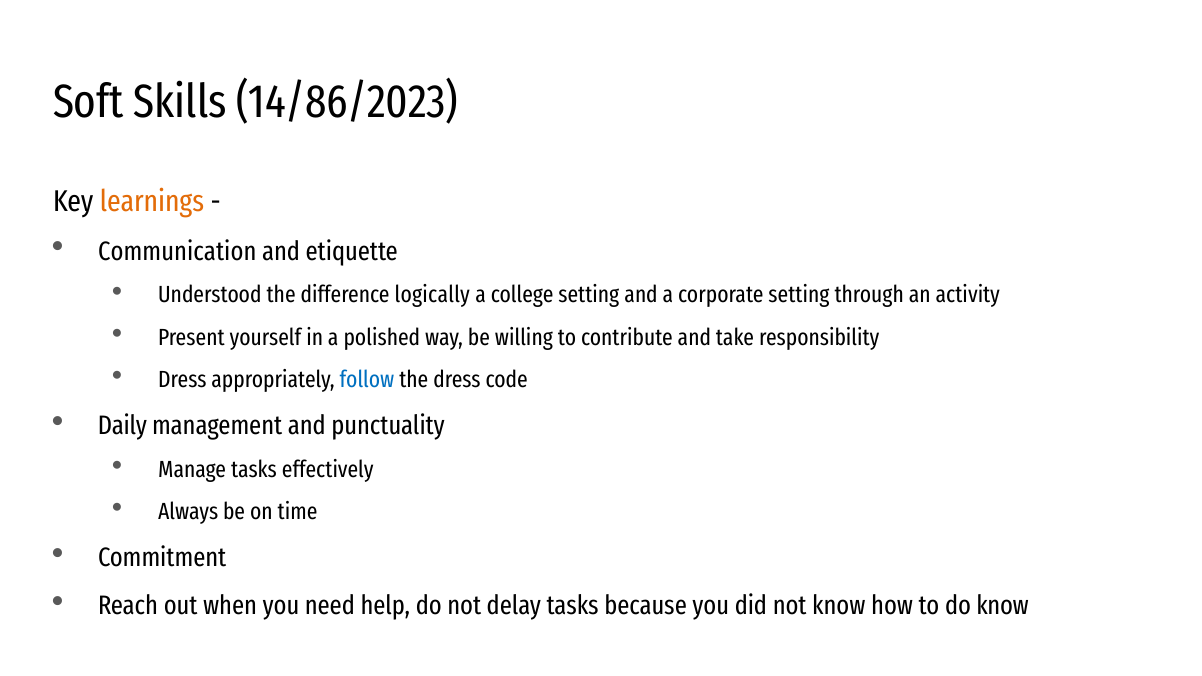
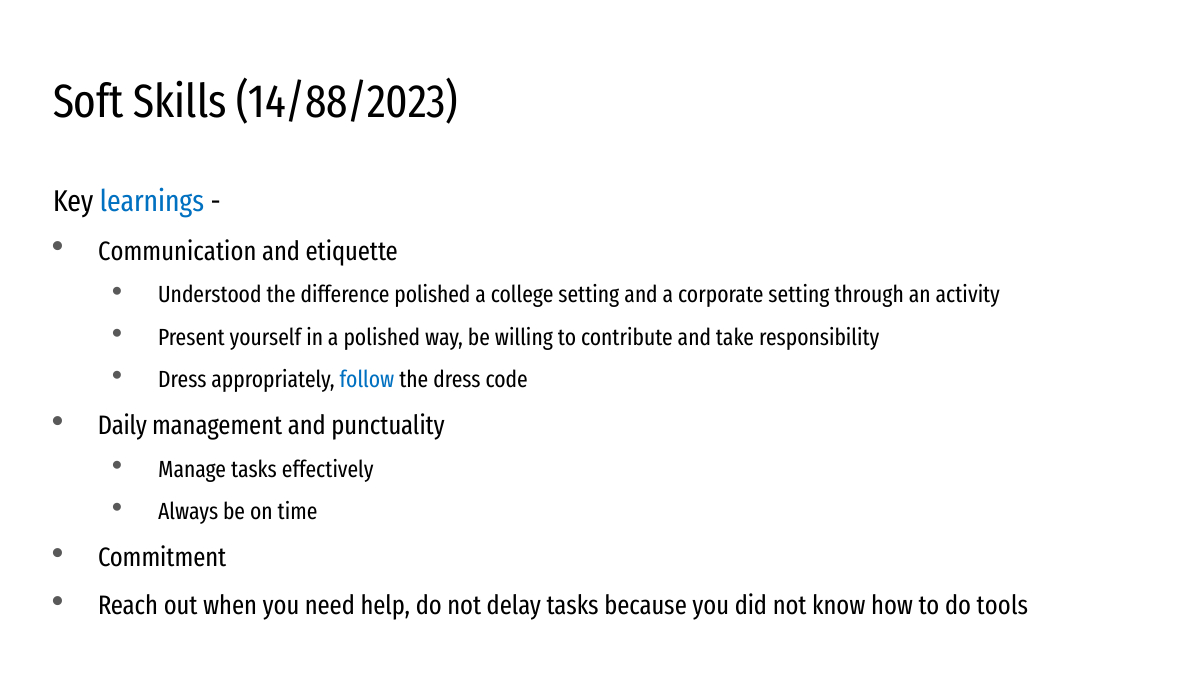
14/86/2023: 14/86/2023 -> 14/88/2023
learnings colour: orange -> blue
difference logically: logically -> polished
do know: know -> tools
